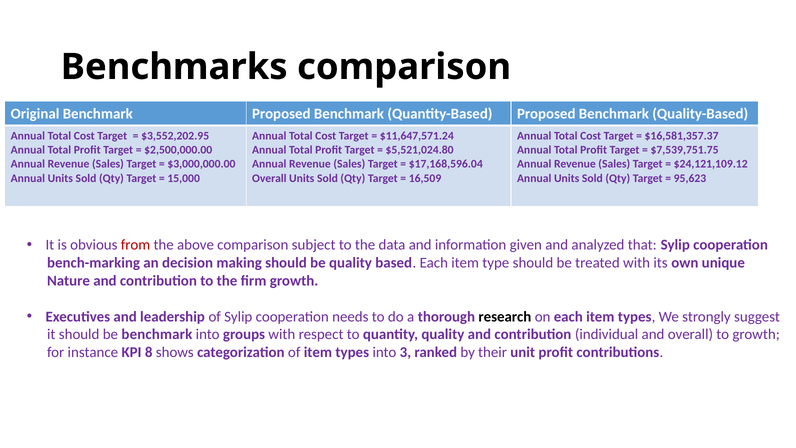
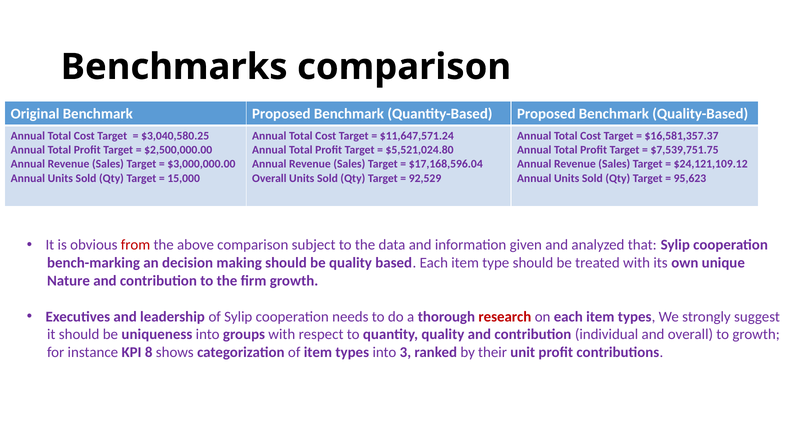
$3,552,202.95: $3,552,202.95 -> $3,040,580.25
16,509: 16,509 -> 92,529
research colour: black -> red
be benchmark: benchmark -> uniqueness
